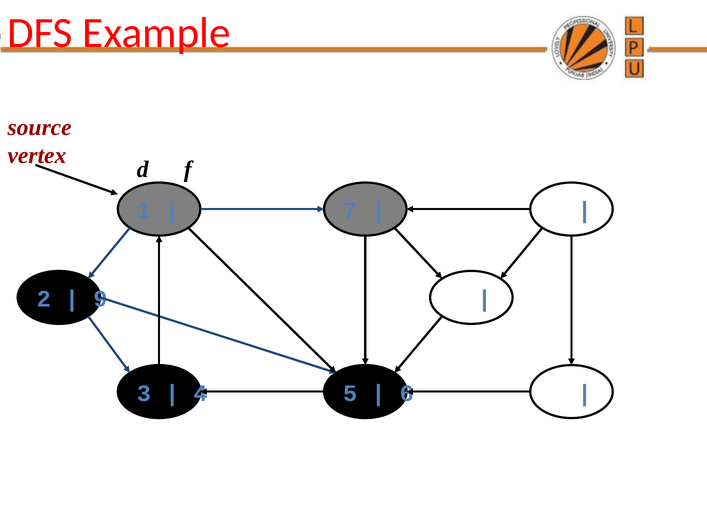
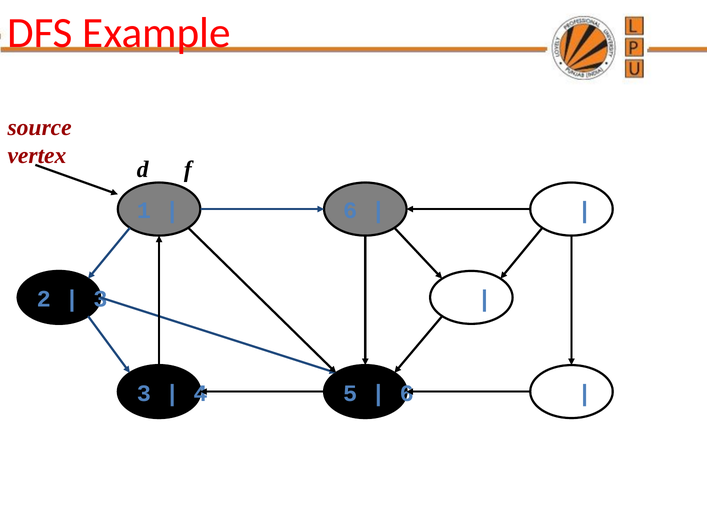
7 at (350, 211): 7 -> 6
9 at (100, 299): 9 -> 3
